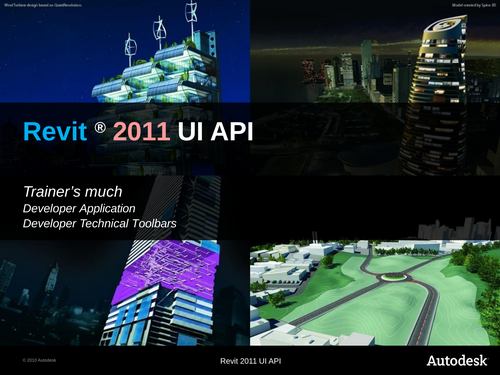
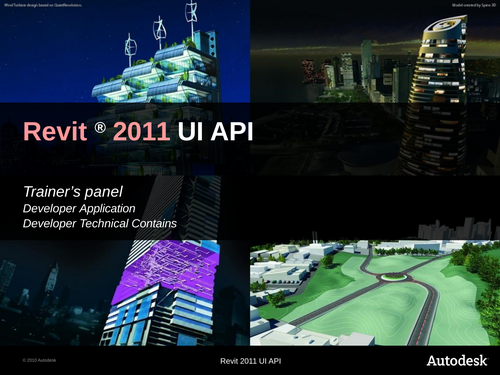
Revit at (55, 132) colour: light blue -> pink
much: much -> panel
Toolbars: Toolbars -> Contains
